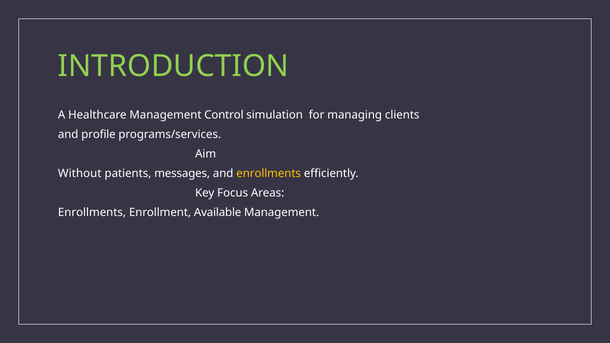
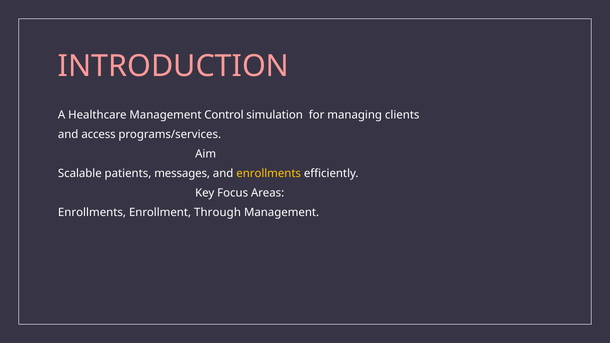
INTRODUCTION colour: light green -> pink
profile: profile -> access
Without: Without -> Scalable
Available: Available -> Through
